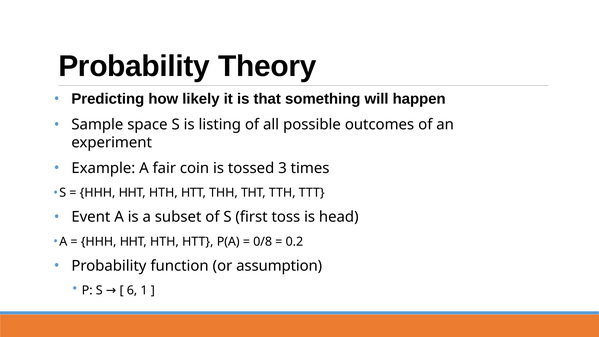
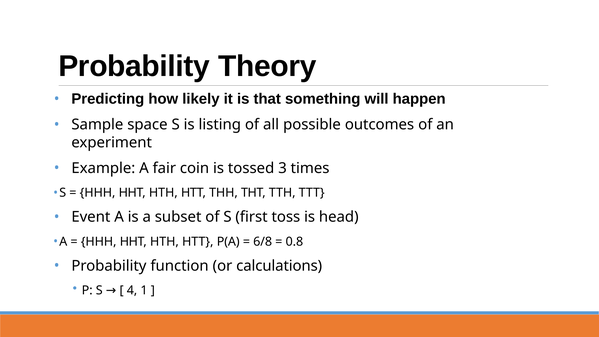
0/8: 0/8 -> 6/8
0.2: 0.2 -> 0.8
assumption: assumption -> calculations
6: 6 -> 4
